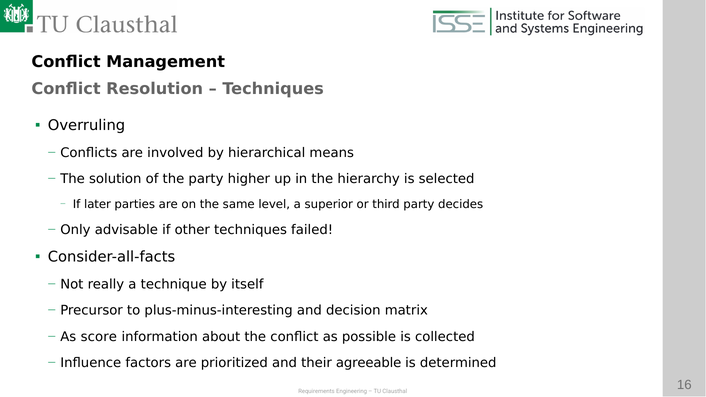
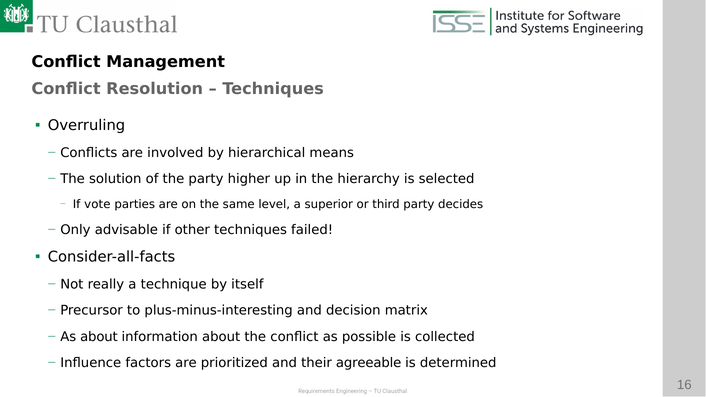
later: later -> vote
As score: score -> about
